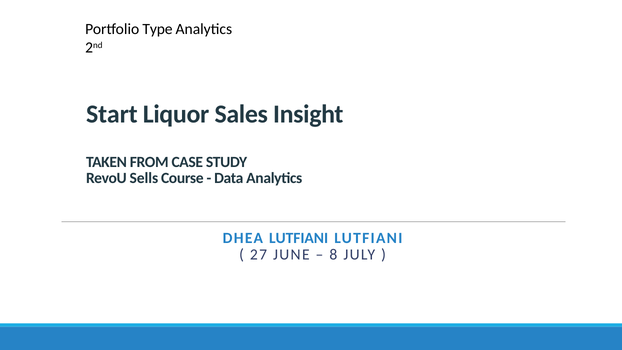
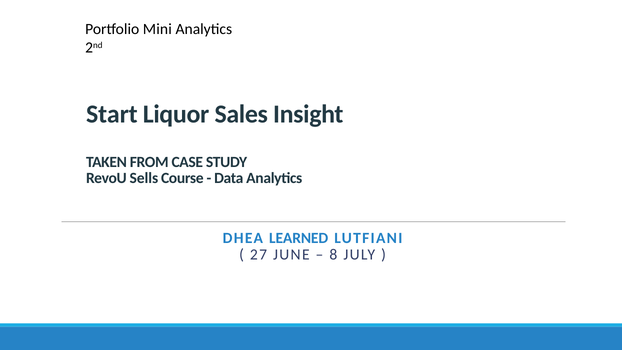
Type: Type -> Mini
DHEA LUTFIANI: LUTFIANI -> LEARNED
